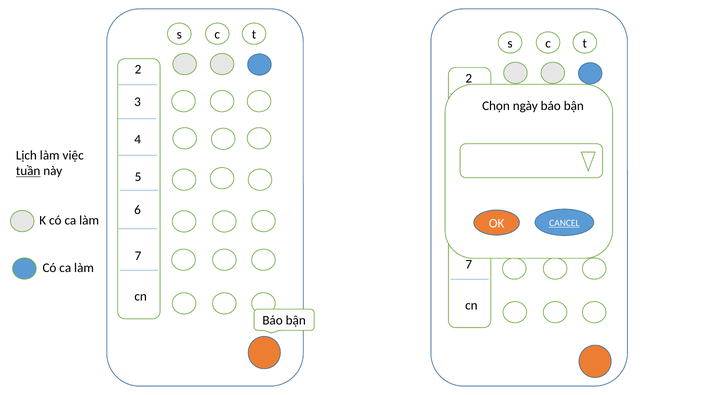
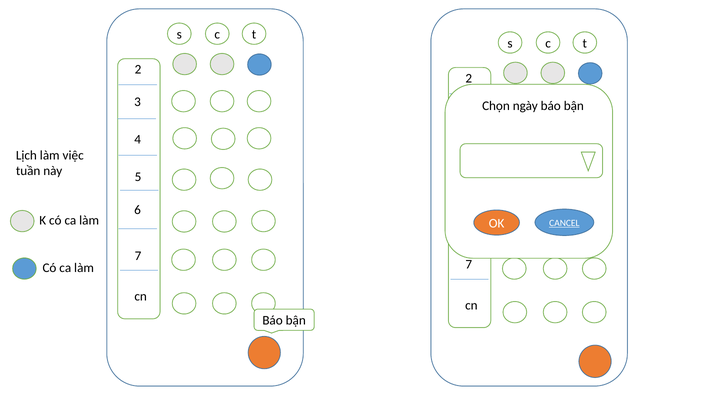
tuần underline: present -> none
